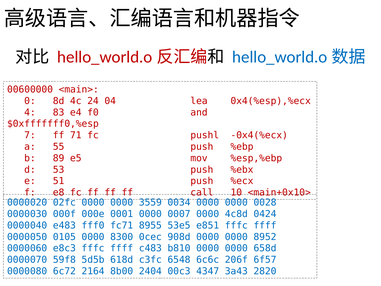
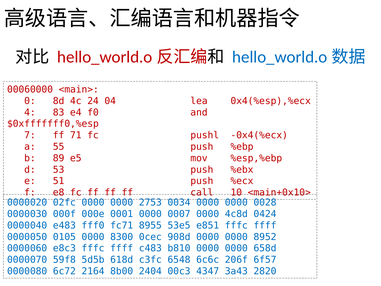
00600000: 00600000 -> 00060000
3559: 3559 -> 2753
